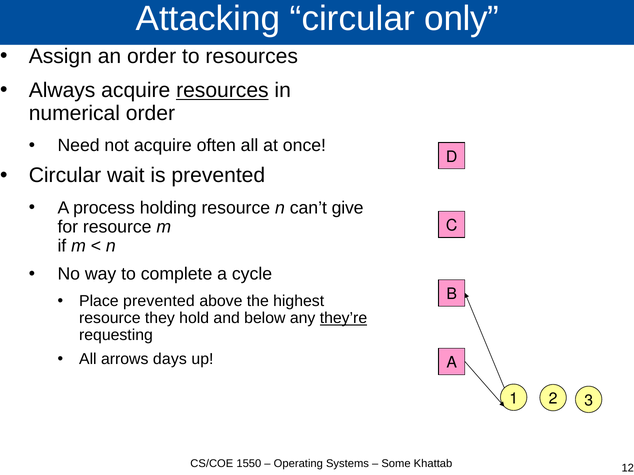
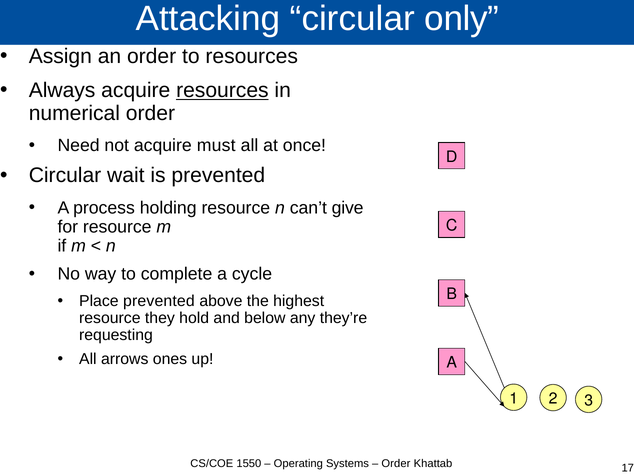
often: often -> must
they’re underline: present -> none
days: days -> ones
Some at (396, 464): Some -> Order
12: 12 -> 17
